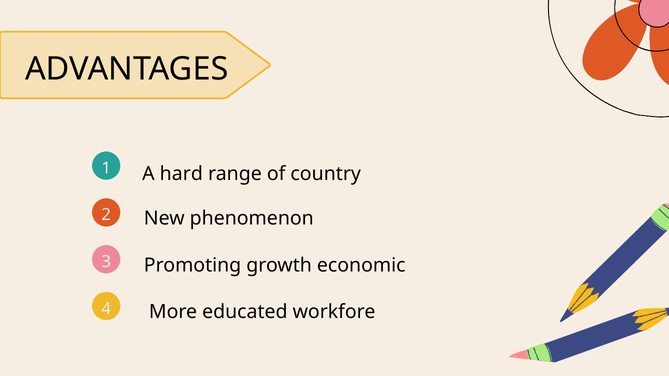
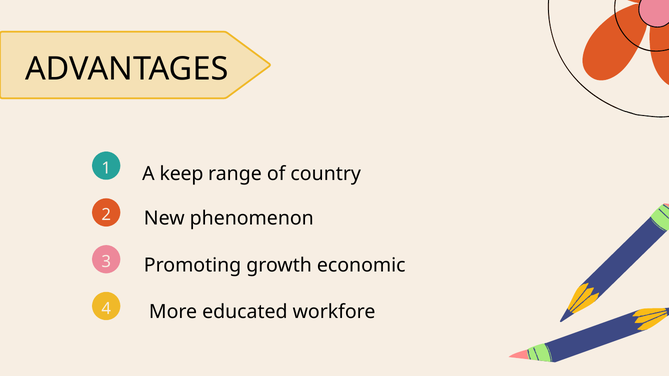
hard: hard -> keep
